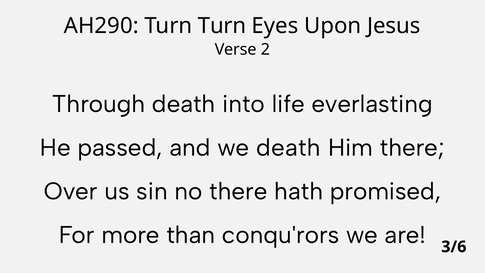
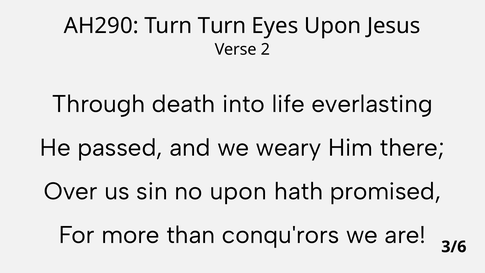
we death: death -> weary
no there: there -> upon
